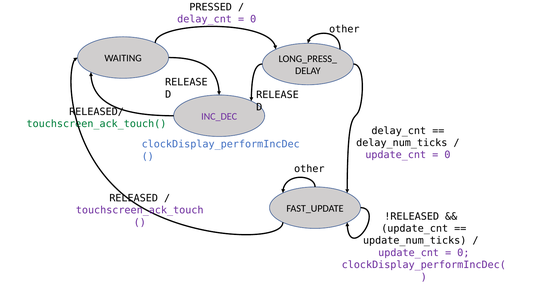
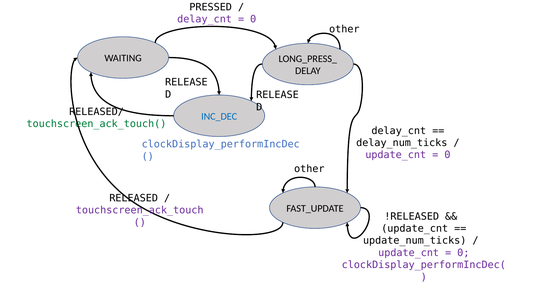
INC_DEC colour: purple -> blue
